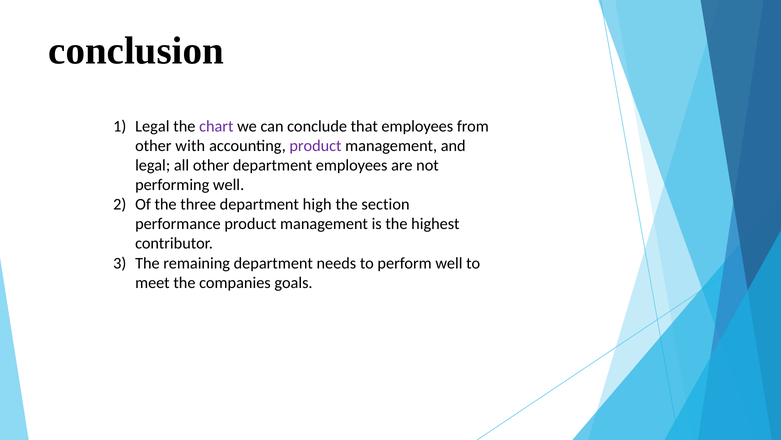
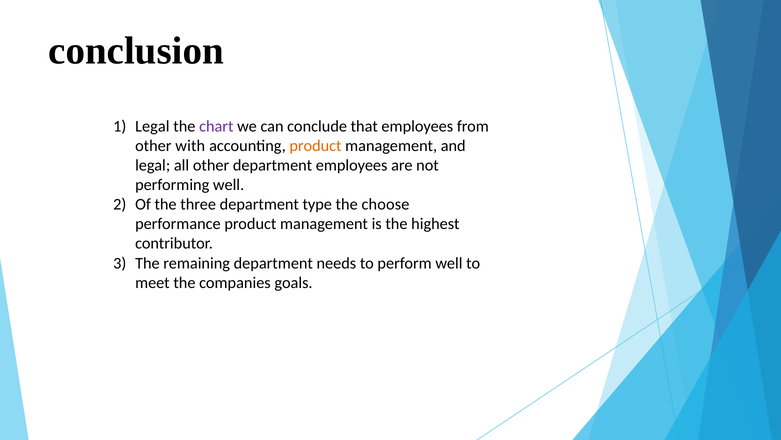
product at (315, 146) colour: purple -> orange
high: high -> type
section: section -> choose
